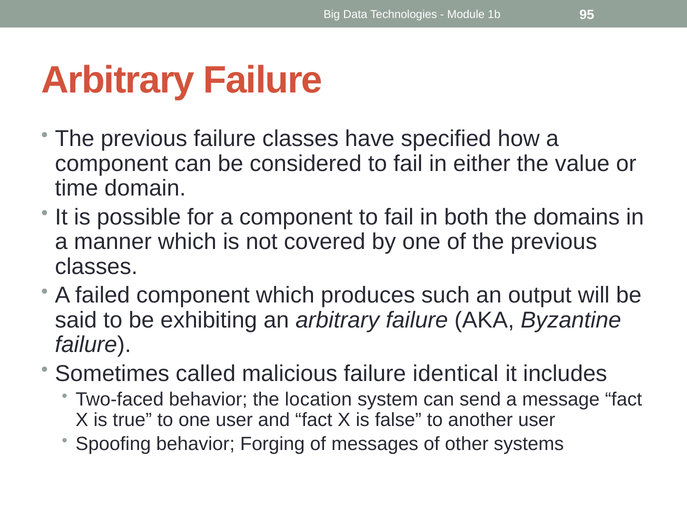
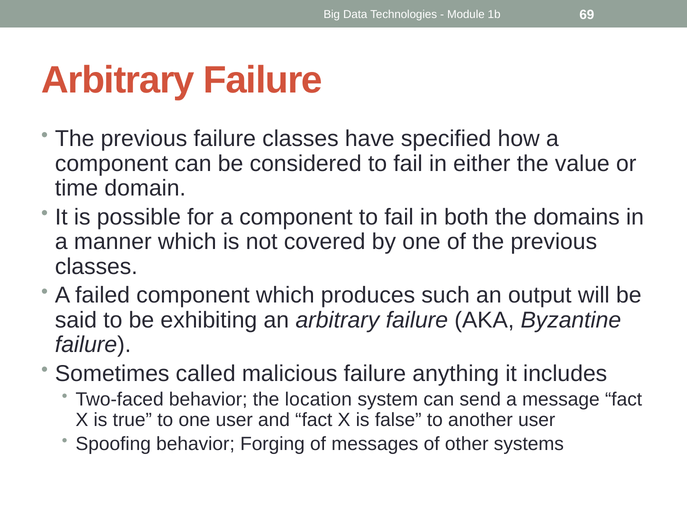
95: 95 -> 69
identical: identical -> anything
